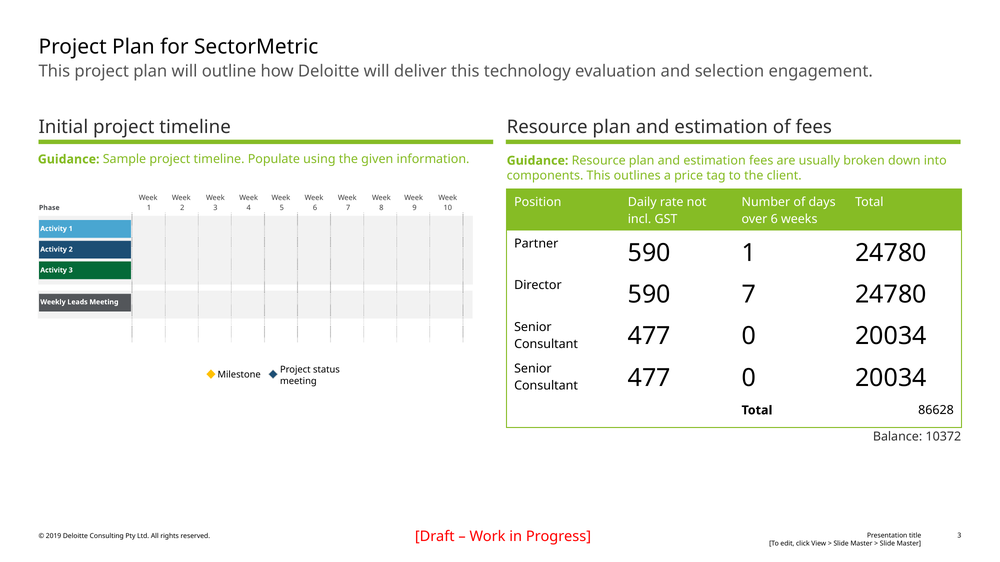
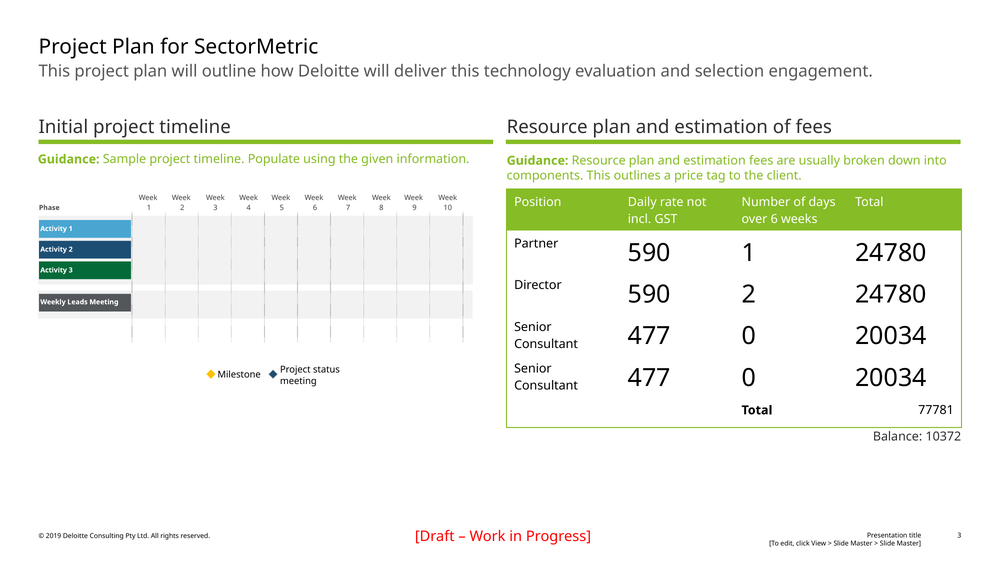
590 7: 7 -> 2
86628: 86628 -> 77781
